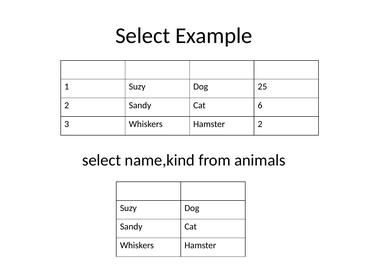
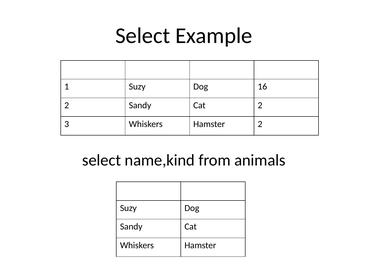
25: 25 -> 16
Cat 6: 6 -> 2
